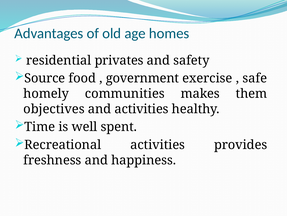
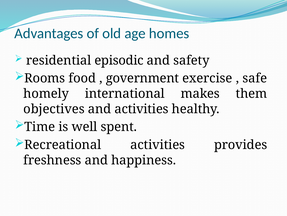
privates: privates -> episodic
Source: Source -> Rooms
communities: communities -> international
